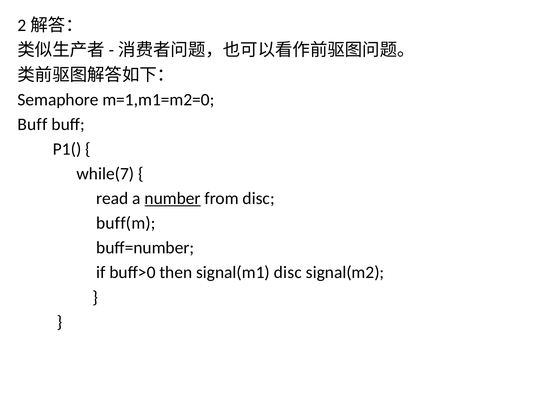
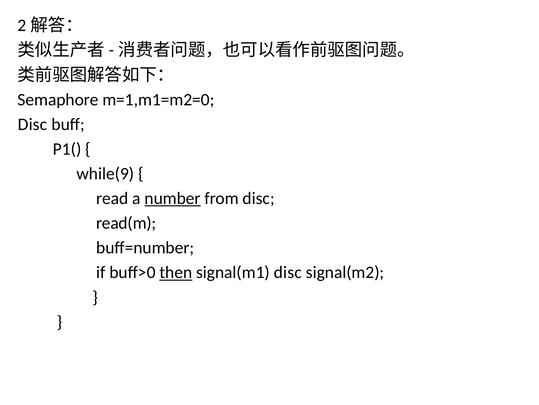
Buff at (33, 124): Buff -> Disc
while(7: while(7 -> while(9
buff(m: buff(m -> read(m
then underline: none -> present
